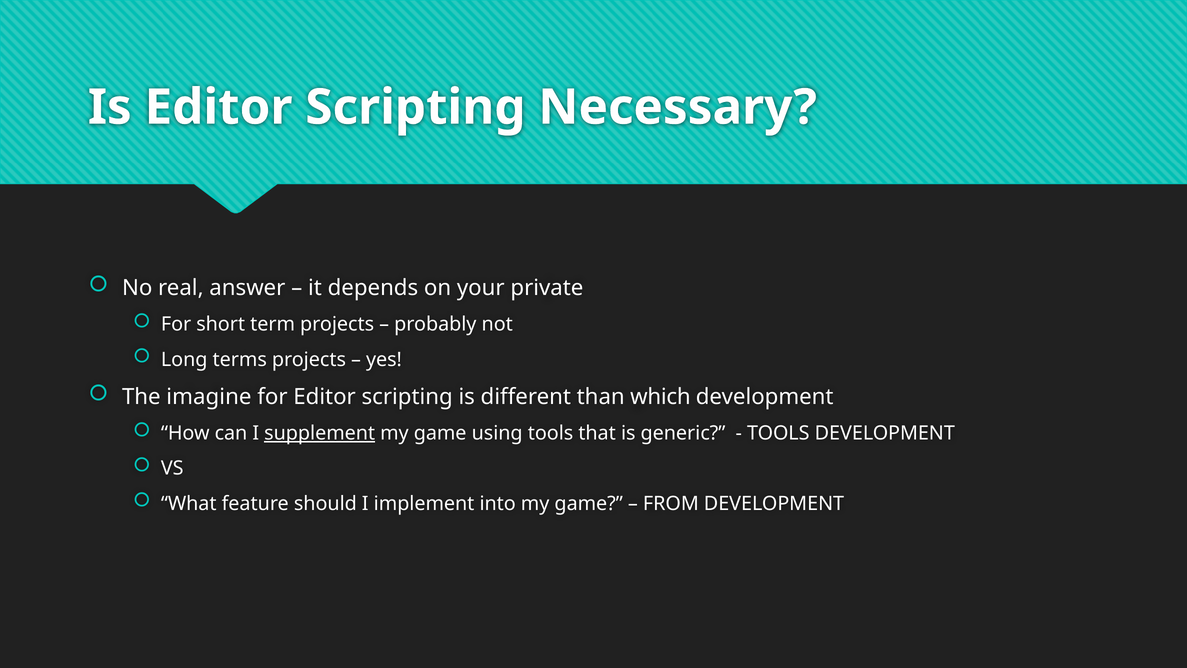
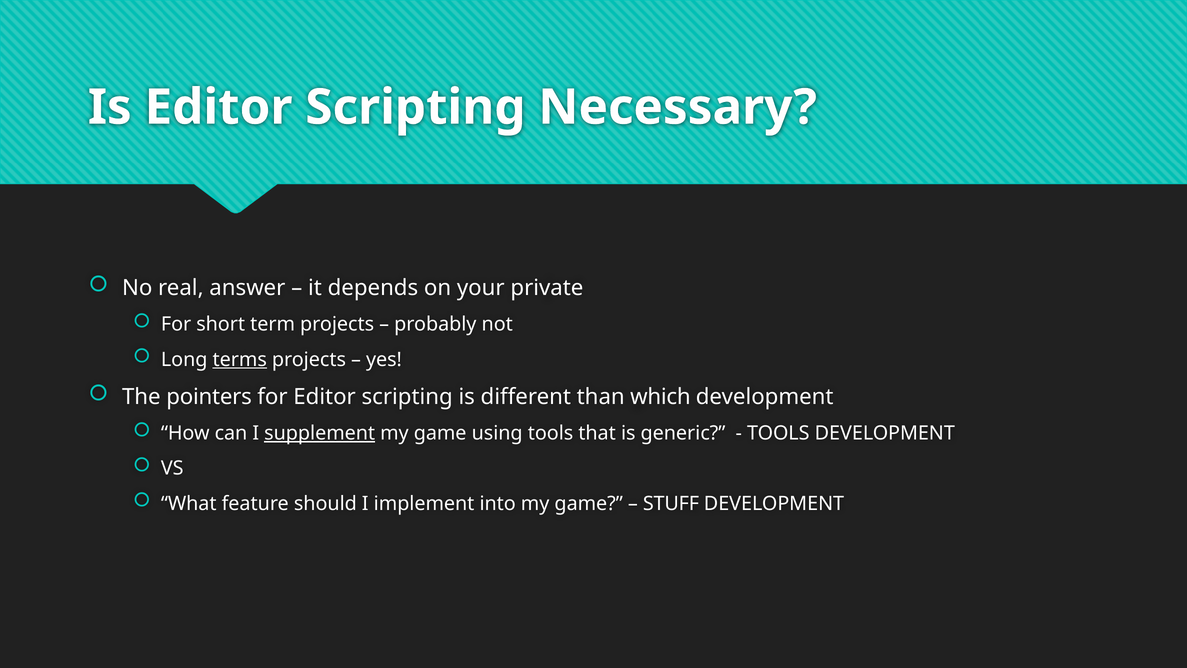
terms underline: none -> present
imagine: imagine -> pointers
FROM: FROM -> STUFF
